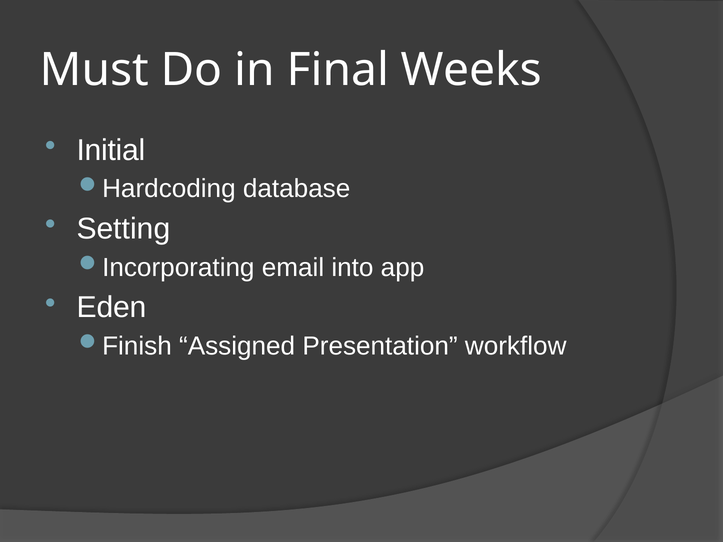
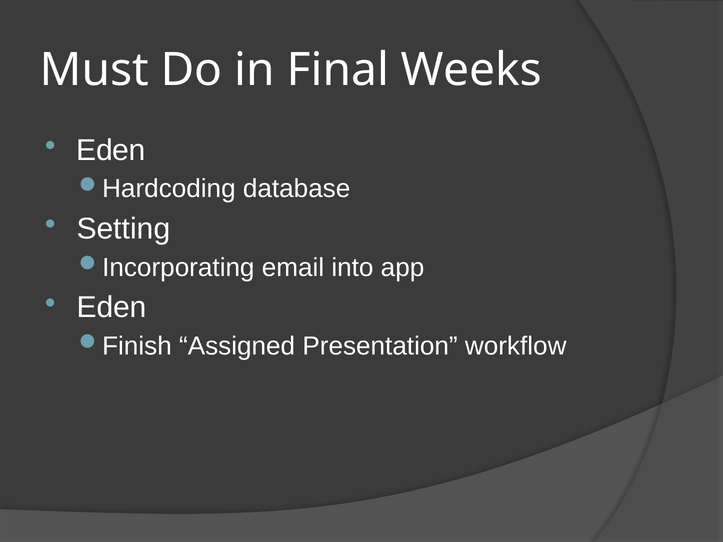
Initial at (111, 150): Initial -> Eden
